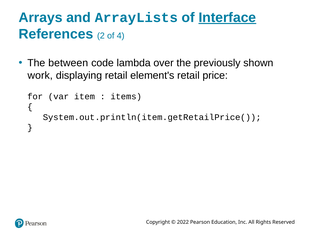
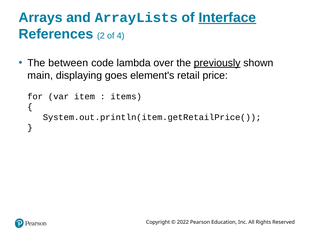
previously underline: none -> present
work: work -> main
displaying retail: retail -> goes
